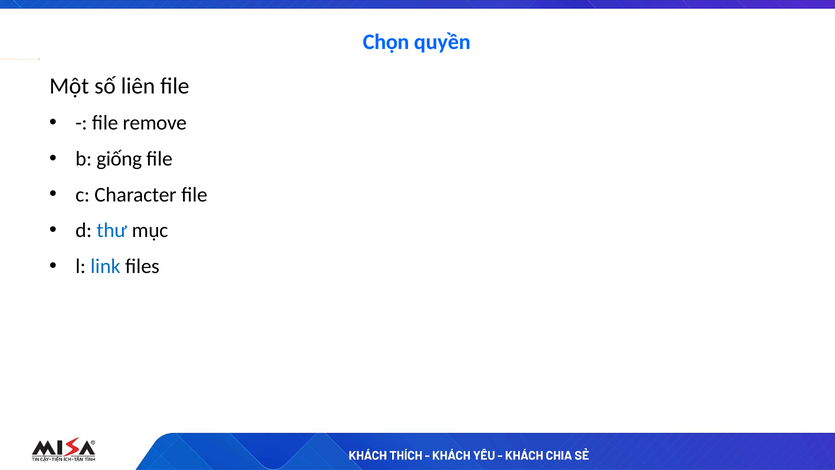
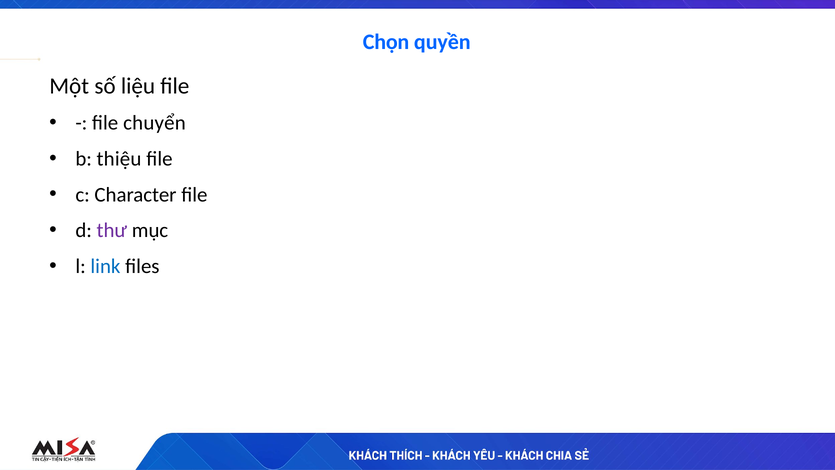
liên: liên -> liệu
remove: remove -> chuyển
giống: giống -> thiệu
thư colour: blue -> purple
